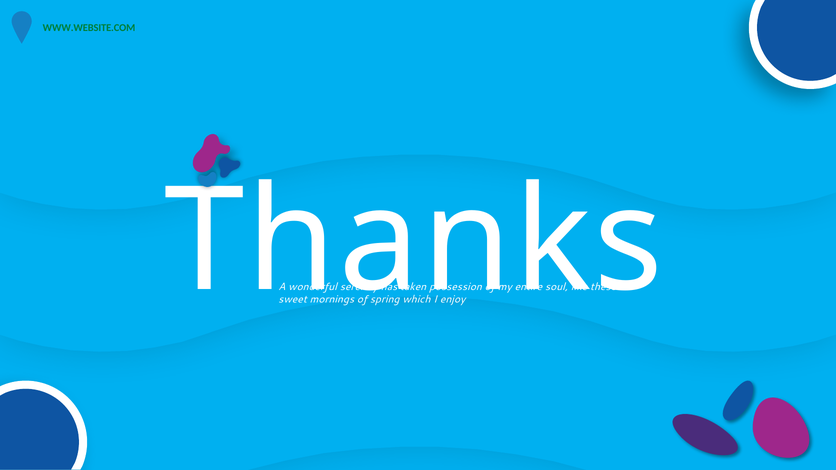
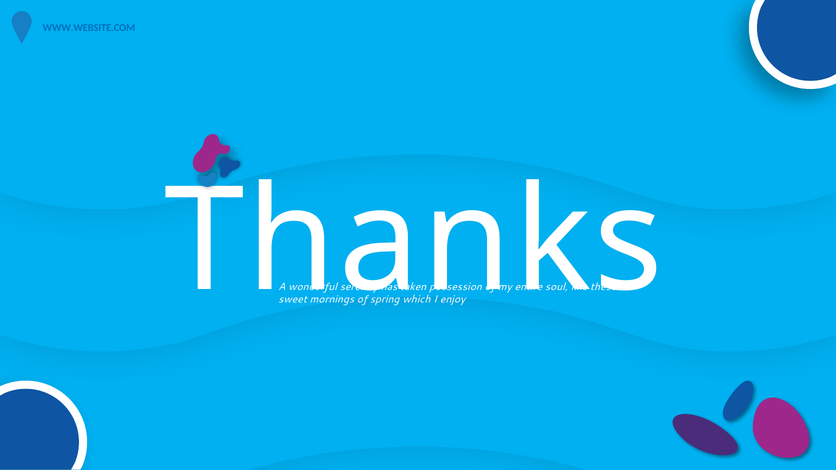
WWW.WEBSITE.COM colour: green -> blue
